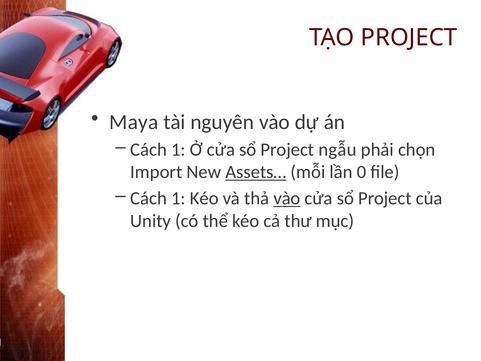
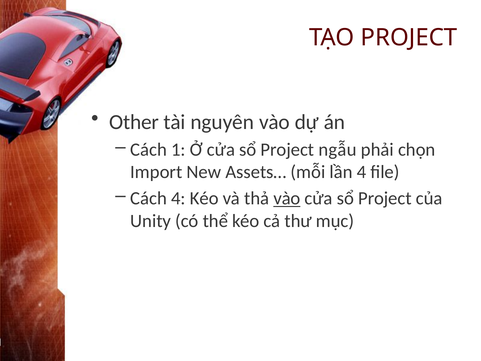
Maya: Maya -> Other
Assets… underline: present -> none
lần 0: 0 -> 4
1 at (178, 198): 1 -> 4
